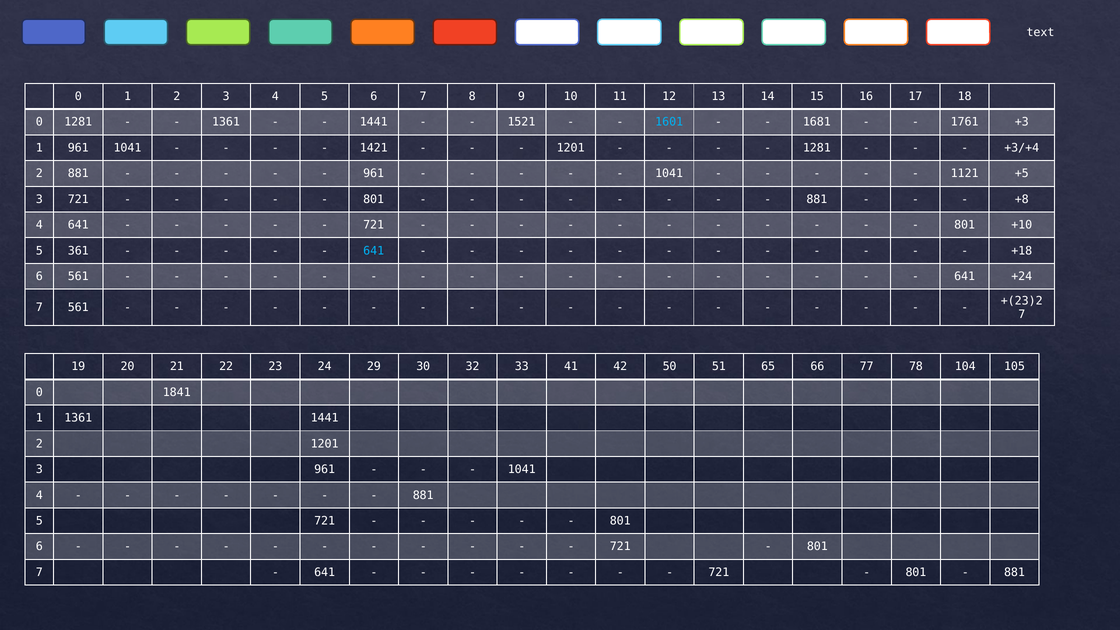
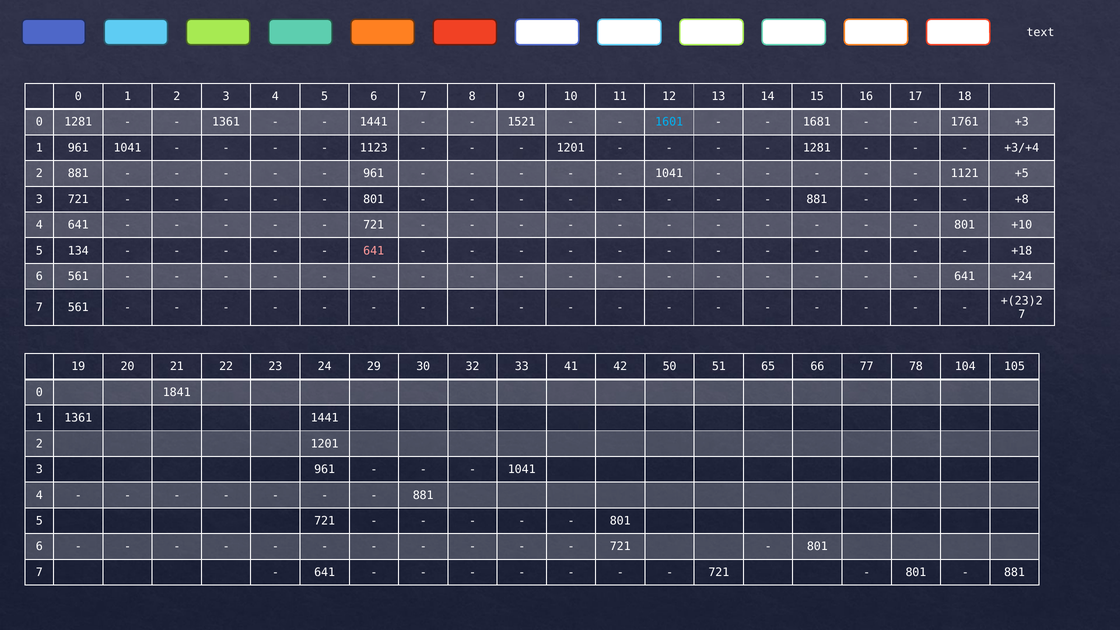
1421: 1421 -> 1123
361: 361 -> 134
641 at (374, 251) colour: light blue -> pink
